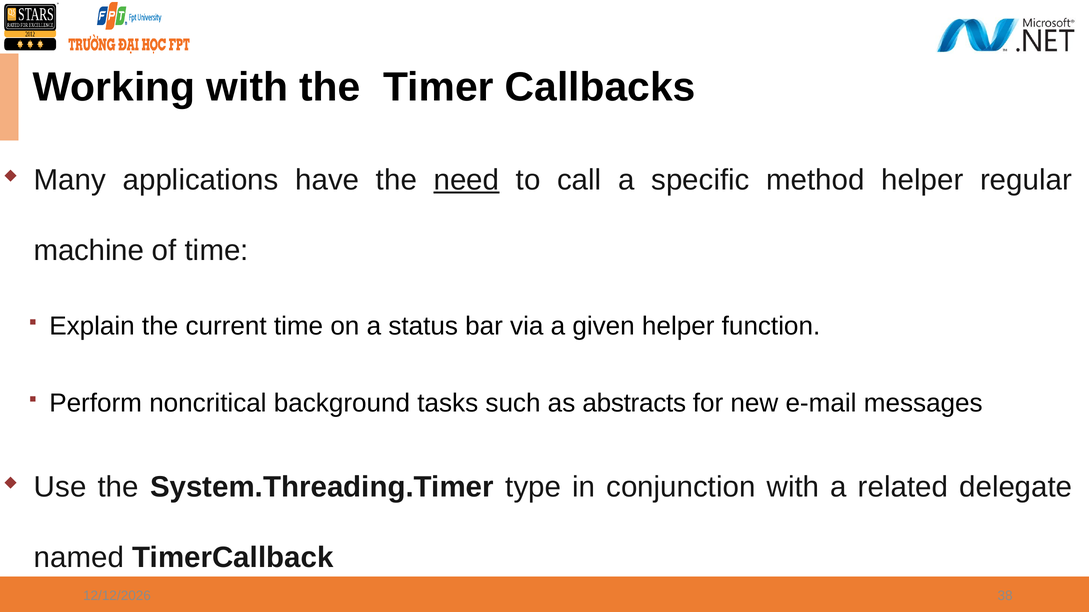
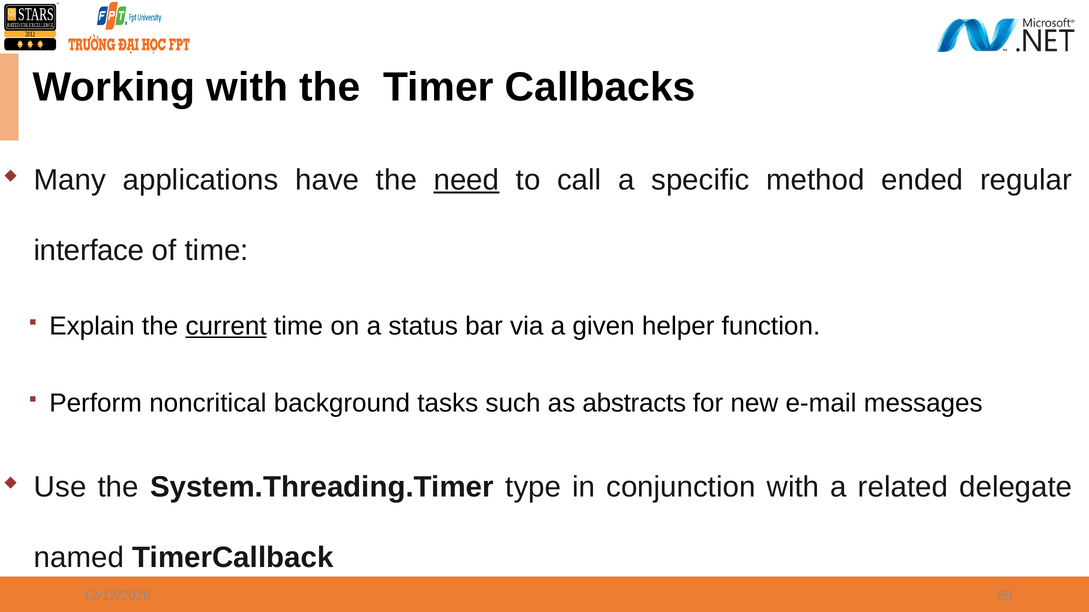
method helper: helper -> ended
machine: machine -> interface
current underline: none -> present
38: 38 -> 69
